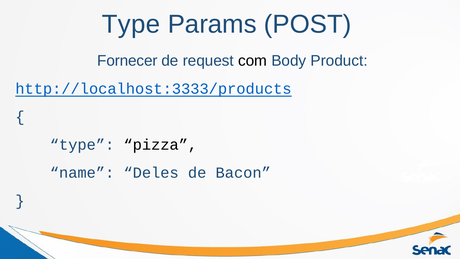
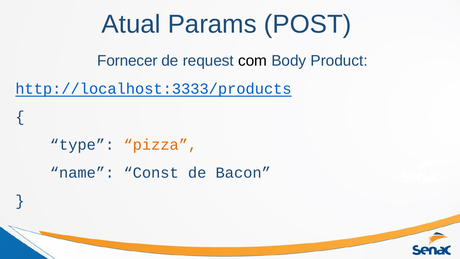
Type at (131, 24): Type -> Atual
pizza colour: black -> orange
Deles: Deles -> Const
